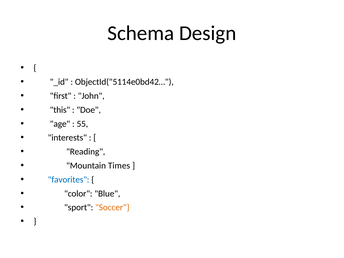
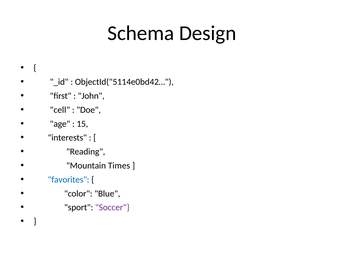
this: this -> cell
55: 55 -> 15
Soccer colour: orange -> purple
